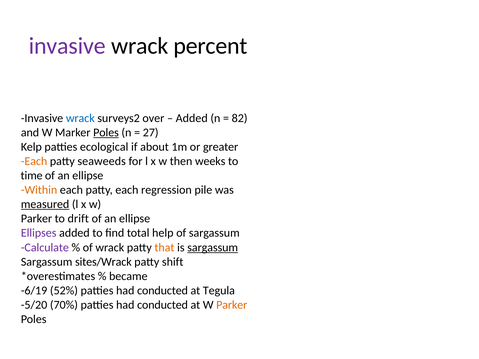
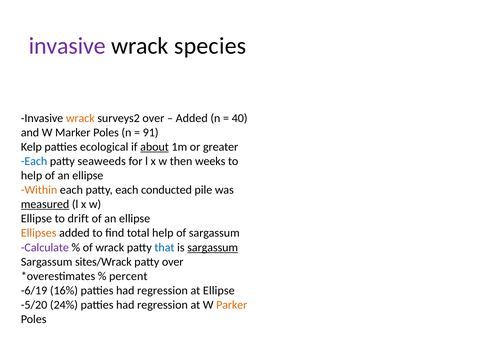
percent: percent -> species
wrack at (80, 118) colour: blue -> orange
82: 82 -> 40
Poles at (106, 133) underline: present -> none
27: 27 -> 91
about underline: none -> present
Each at (34, 161) colour: orange -> blue
time at (32, 176): time -> help
regression: regression -> conducted
Parker at (36, 219): Parker -> Ellipse
Ellipses colour: purple -> orange
that colour: orange -> blue
patty shift: shift -> over
became: became -> percent
52%: 52% -> 16%
conducted at (163, 291): conducted -> regression
at Tegula: Tegula -> Ellipse
70%: 70% -> 24%
conducted at (163, 305): conducted -> regression
